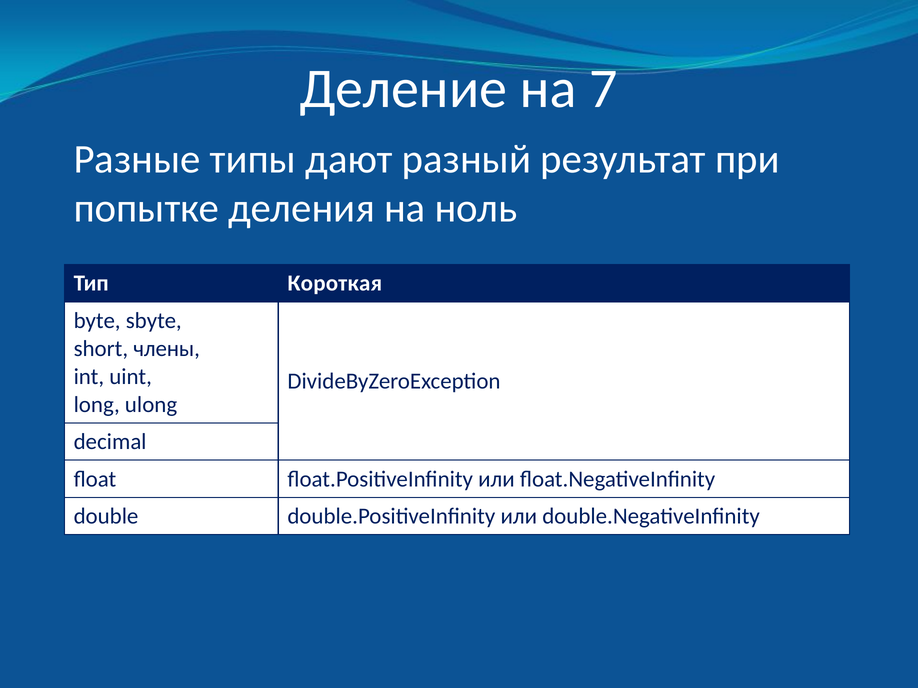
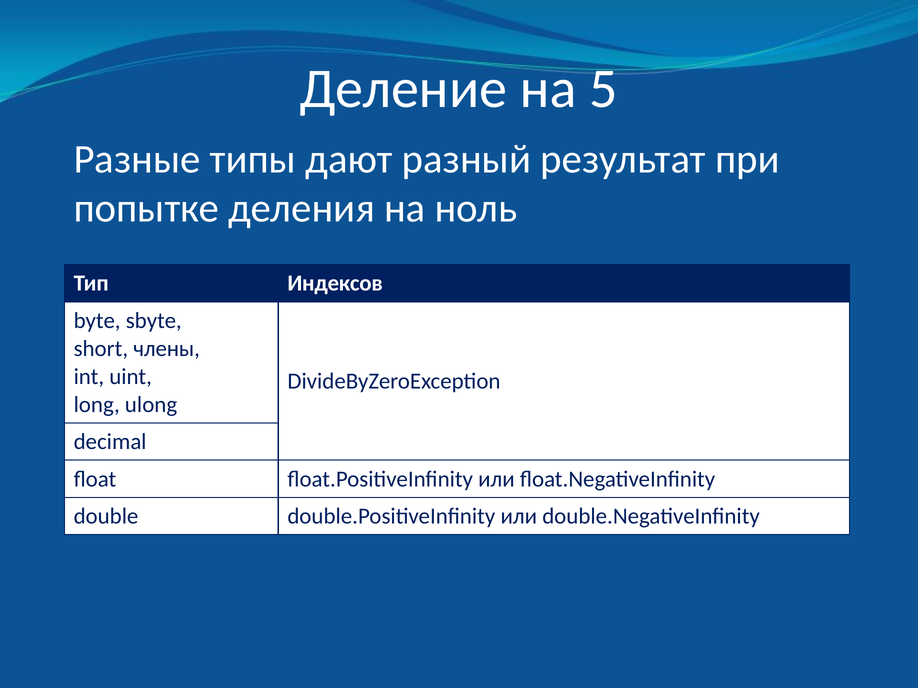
7: 7 -> 5
Короткая: Короткая -> Индексов
